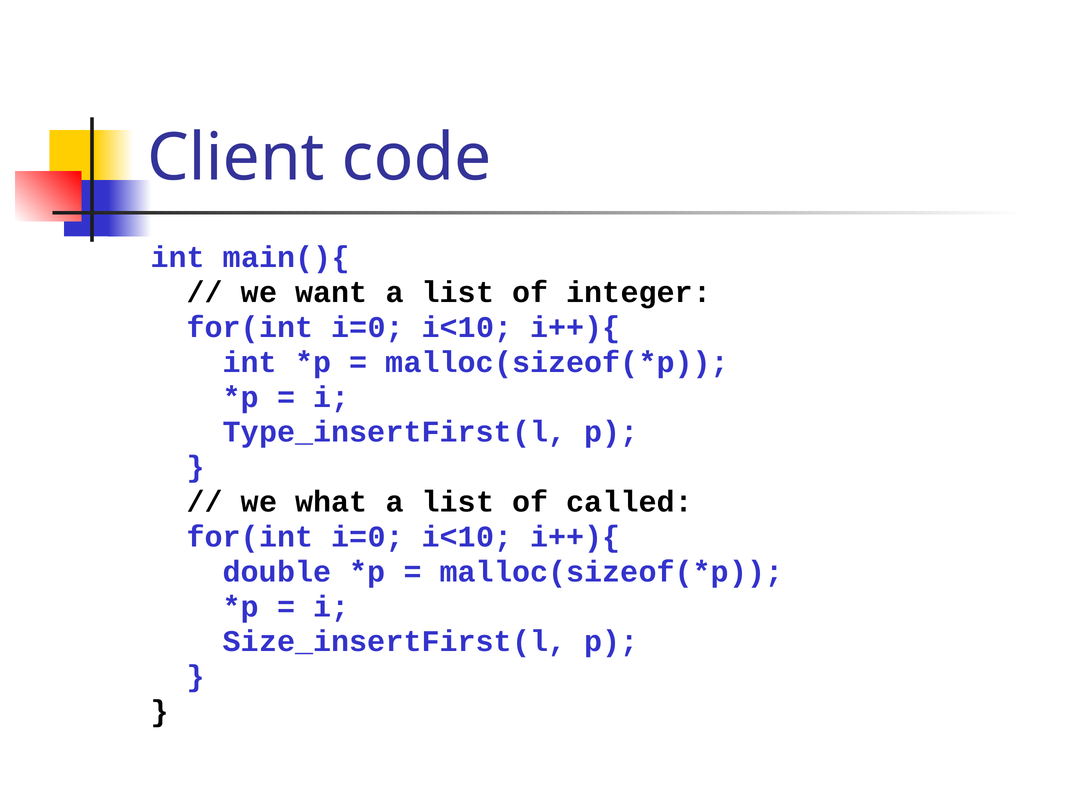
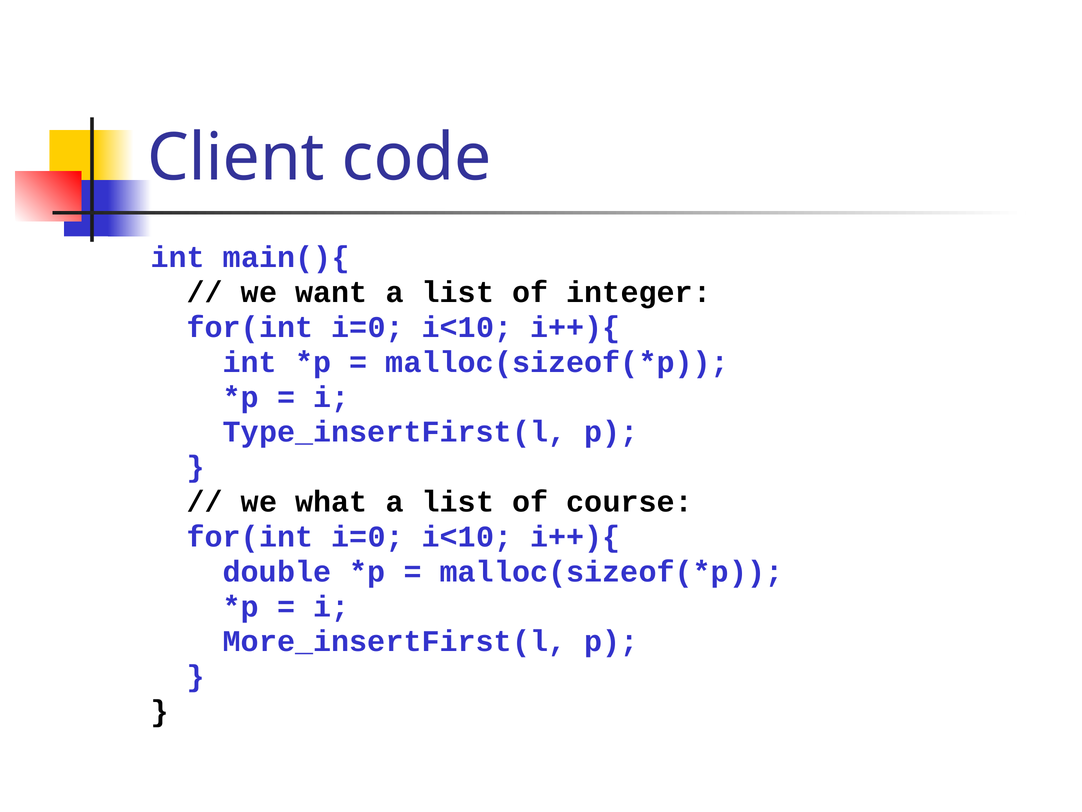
called: called -> course
Size_insertFirst(l: Size_insertFirst(l -> More_insertFirst(l
